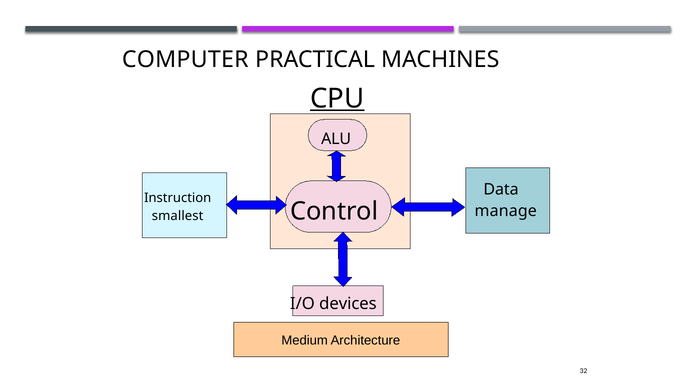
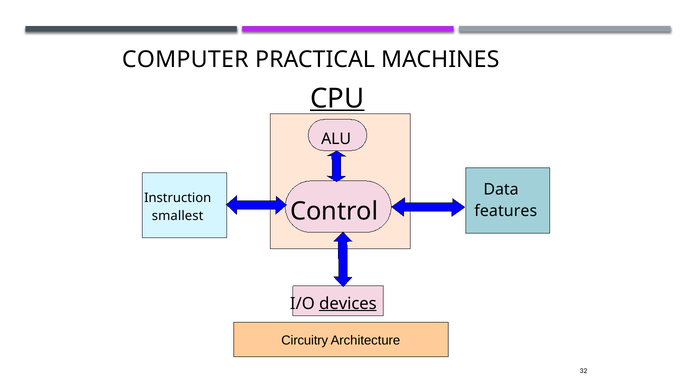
manage: manage -> features
devices underline: none -> present
Medium: Medium -> Circuitry
